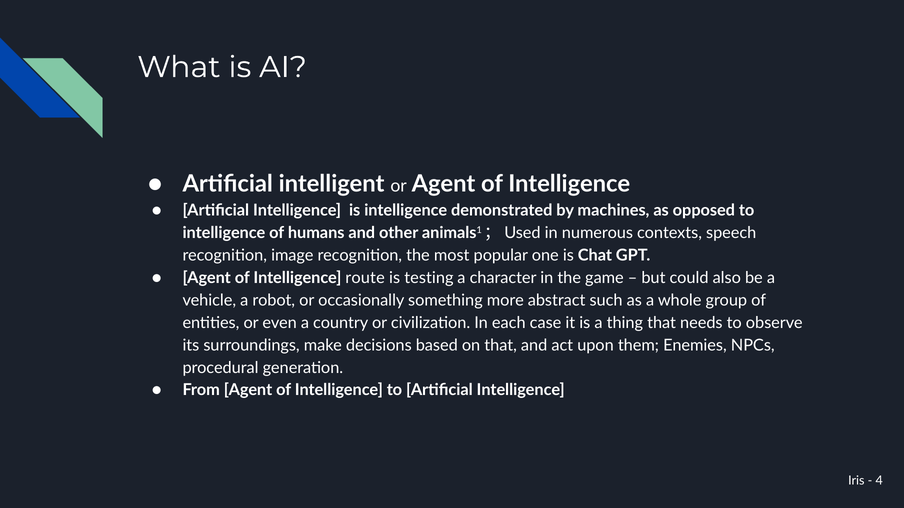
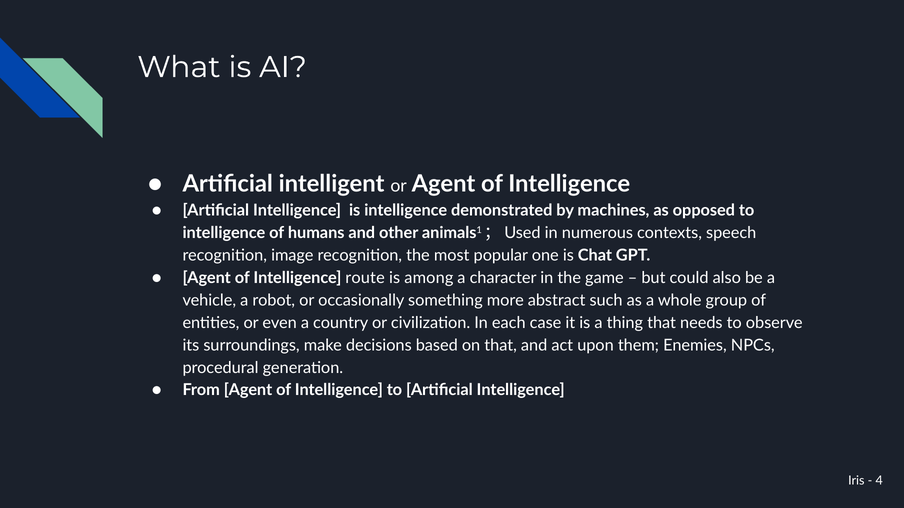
testing: testing -> among
